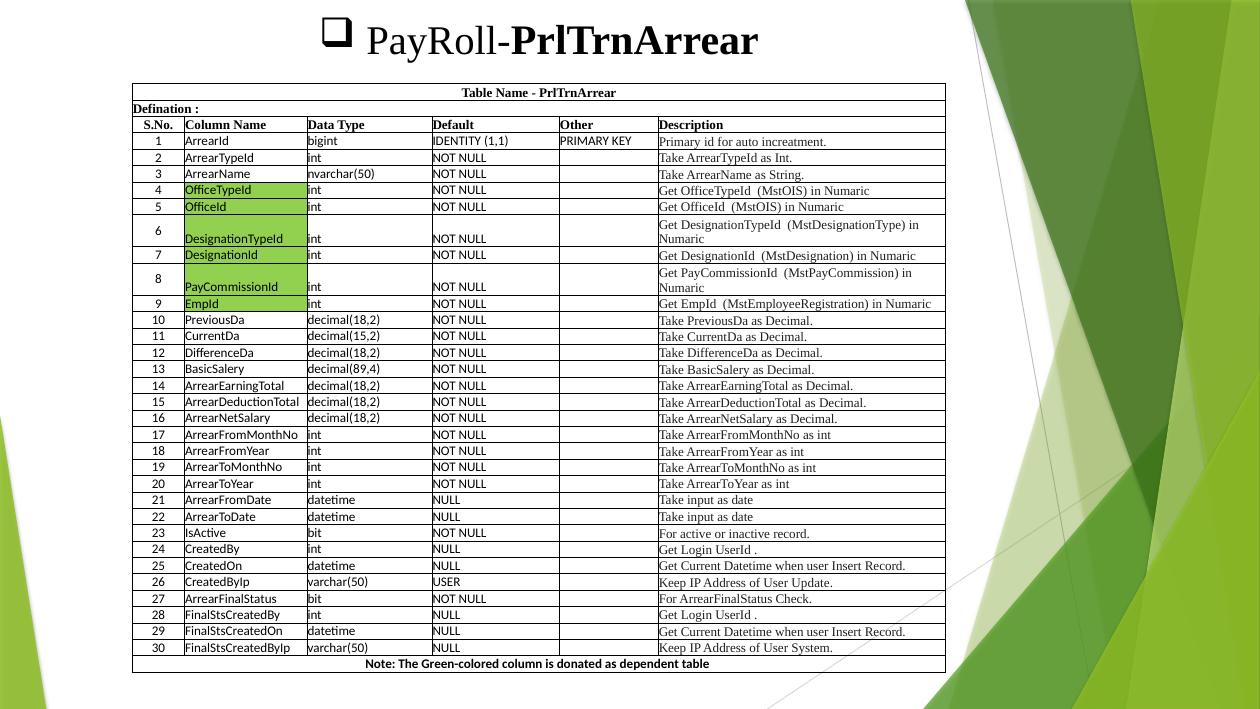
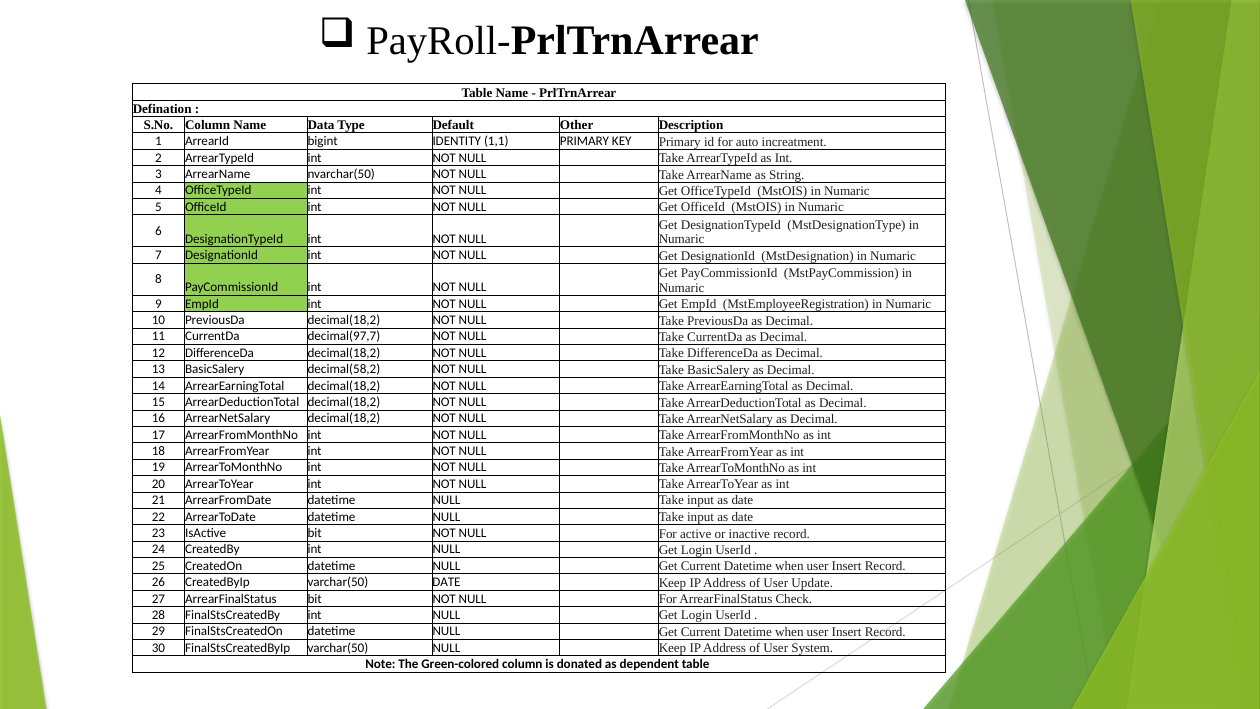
decimal(15,2: decimal(15,2 -> decimal(97,7
decimal(89,4: decimal(89,4 -> decimal(58,2
varchar(50 USER: USER -> DATE
